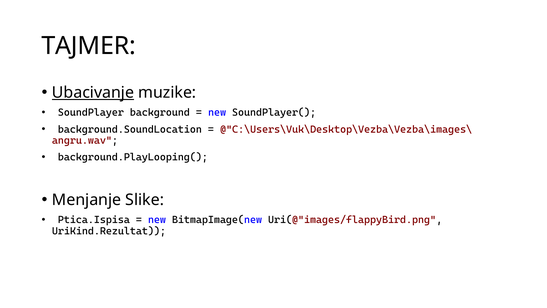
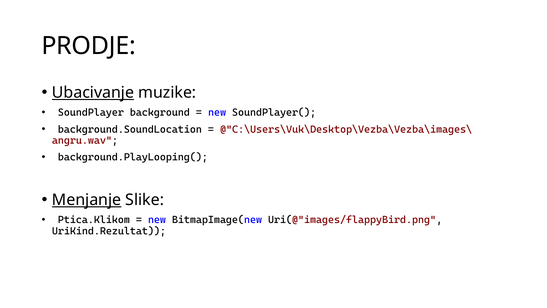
TAJMER: TAJMER -> PRODJE
Menjanje underline: none -> present
Ptica.Ispisa: Ptica.Ispisa -> Ptica.Klikom
